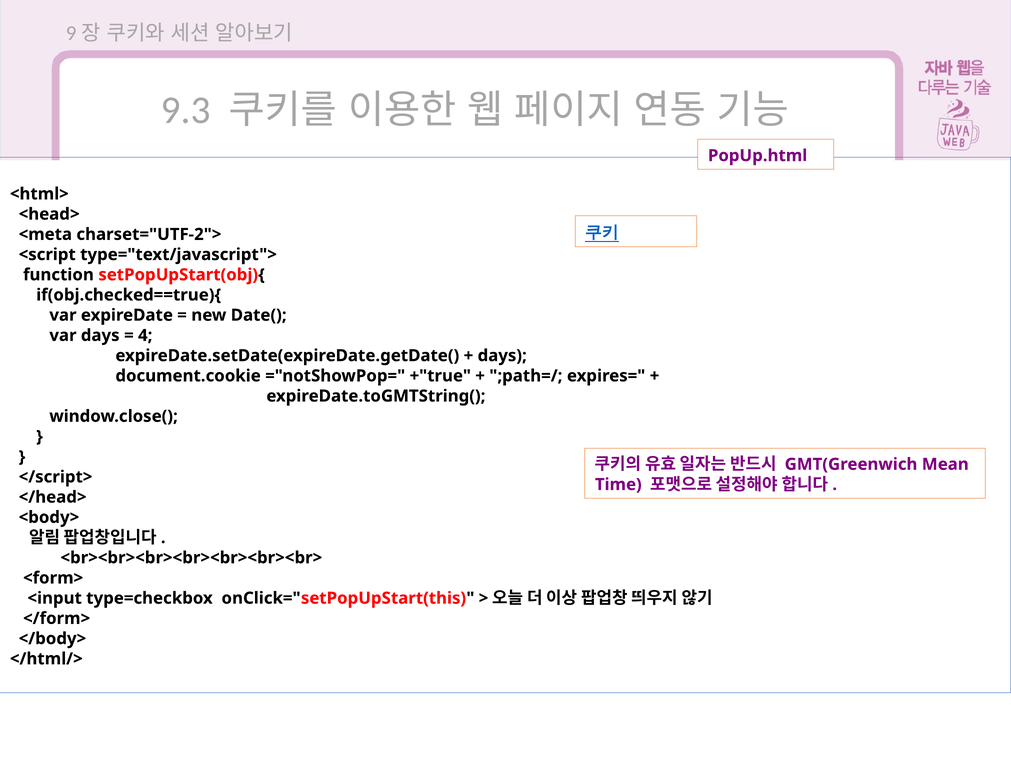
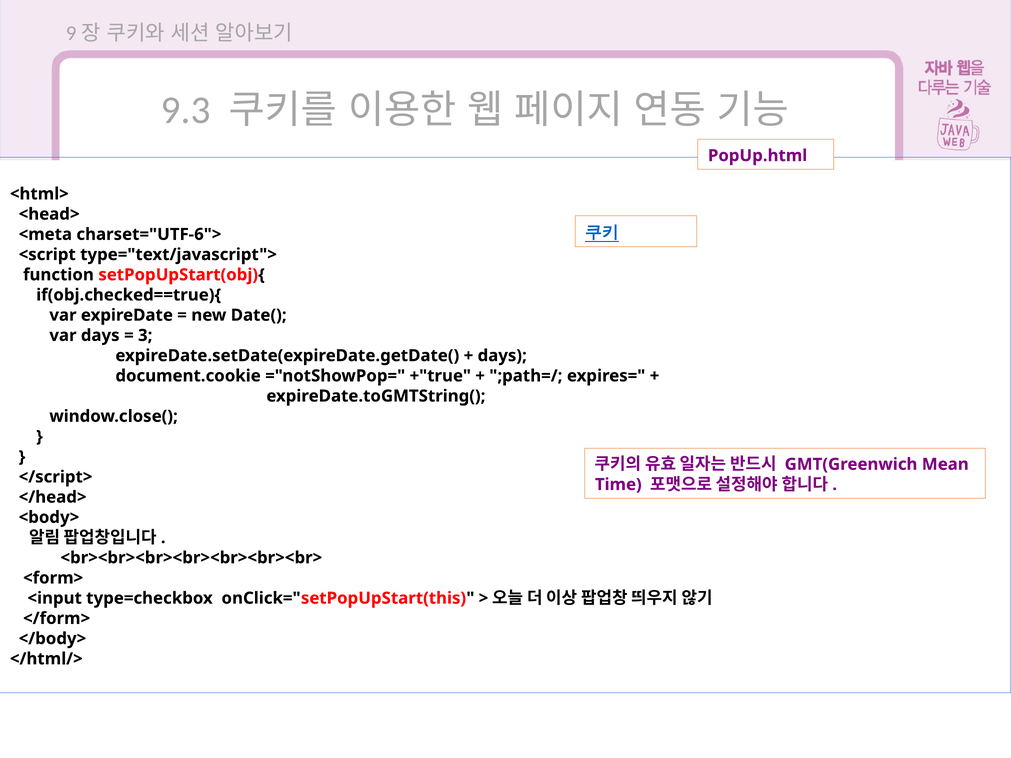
charset="UTF-2">: charset="UTF-2"> -> charset="UTF-6">
4: 4 -> 3
